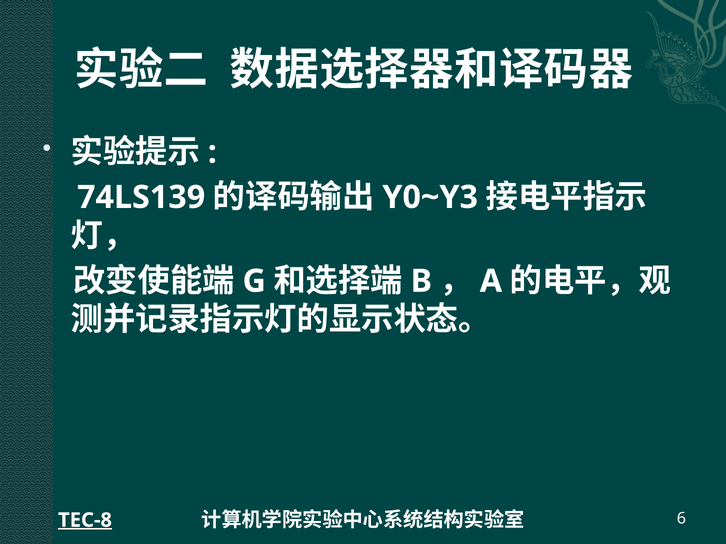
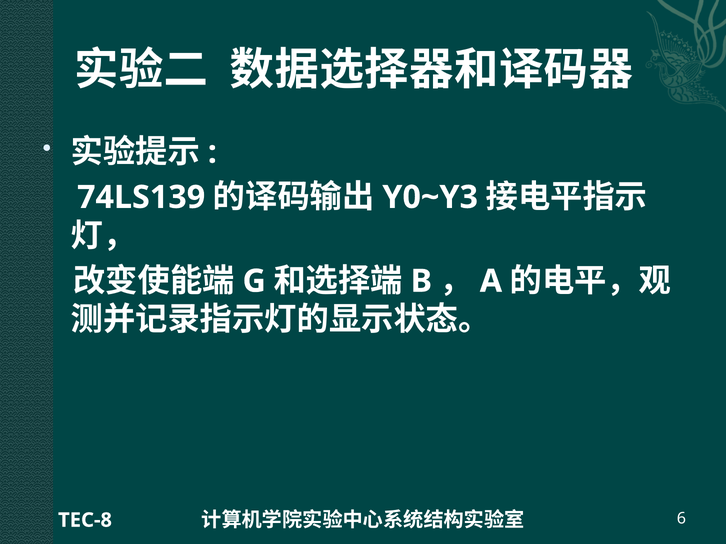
TEC-8 underline: present -> none
